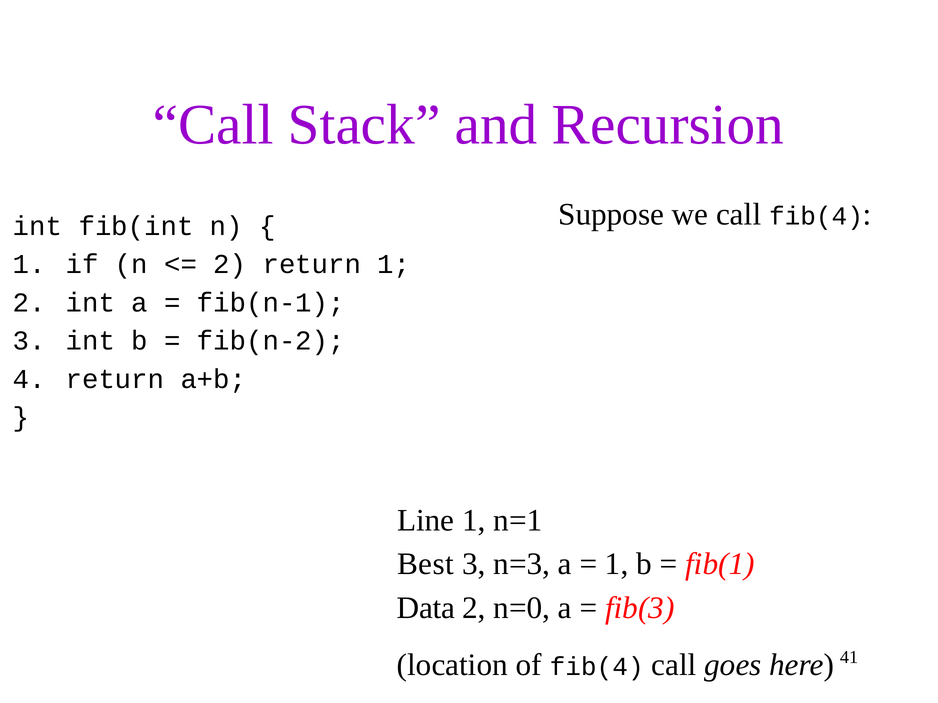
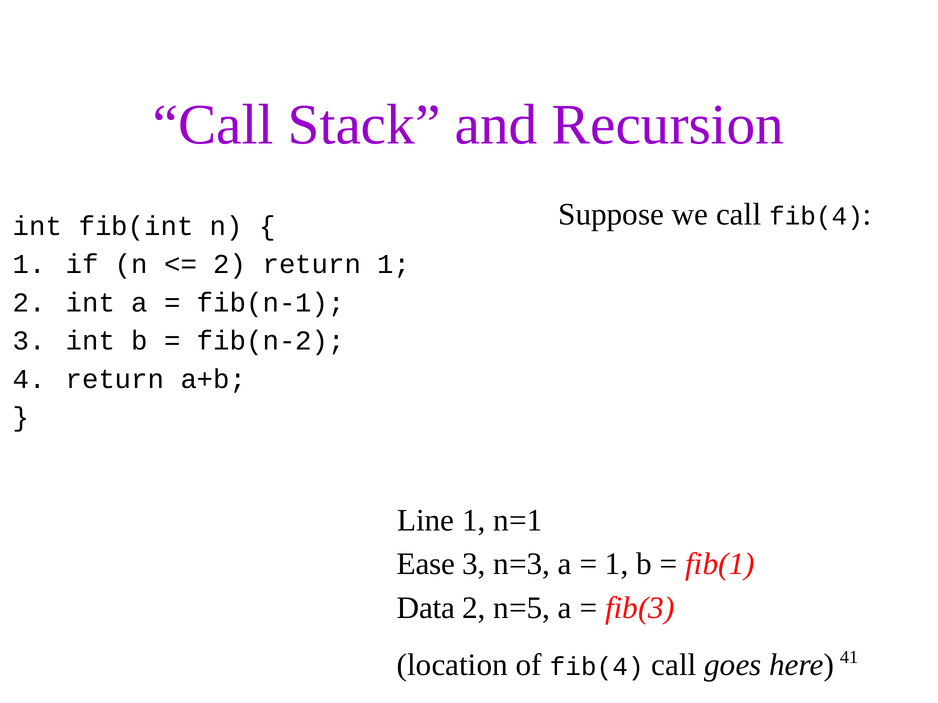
Best: Best -> Ease
n=0: n=0 -> n=5
